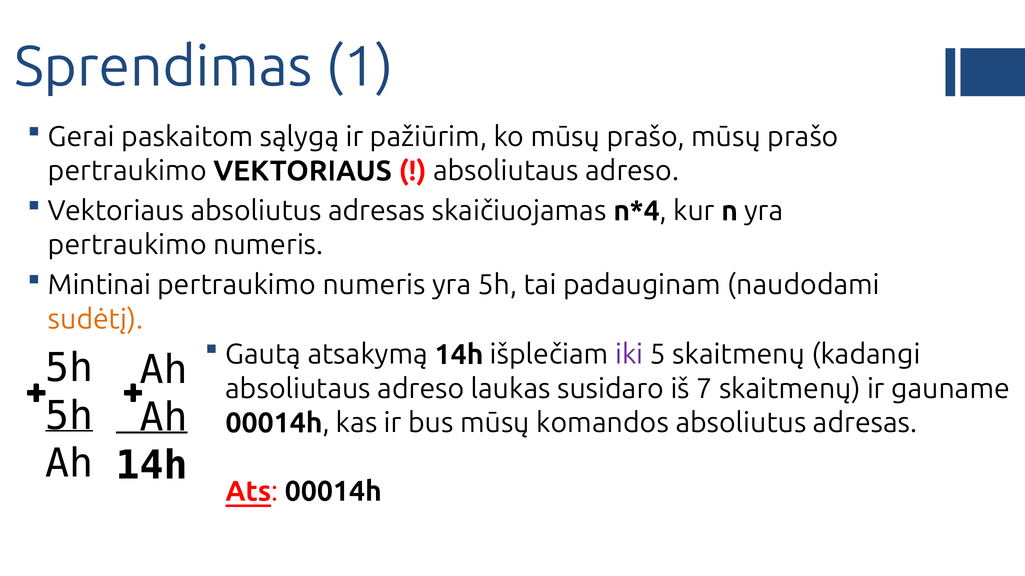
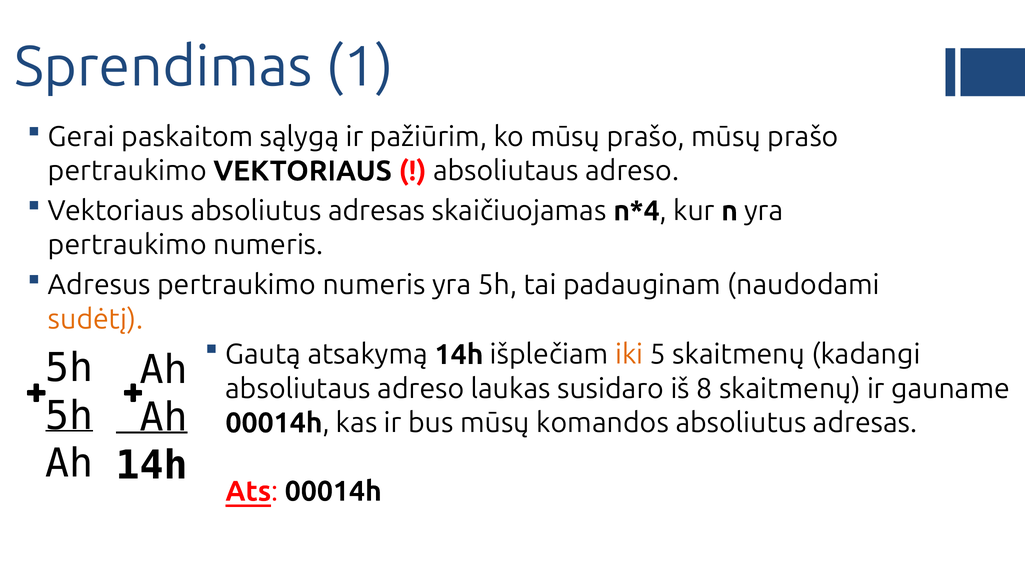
Mintinai: Mintinai -> Adresus
iki colour: purple -> orange
7: 7 -> 8
